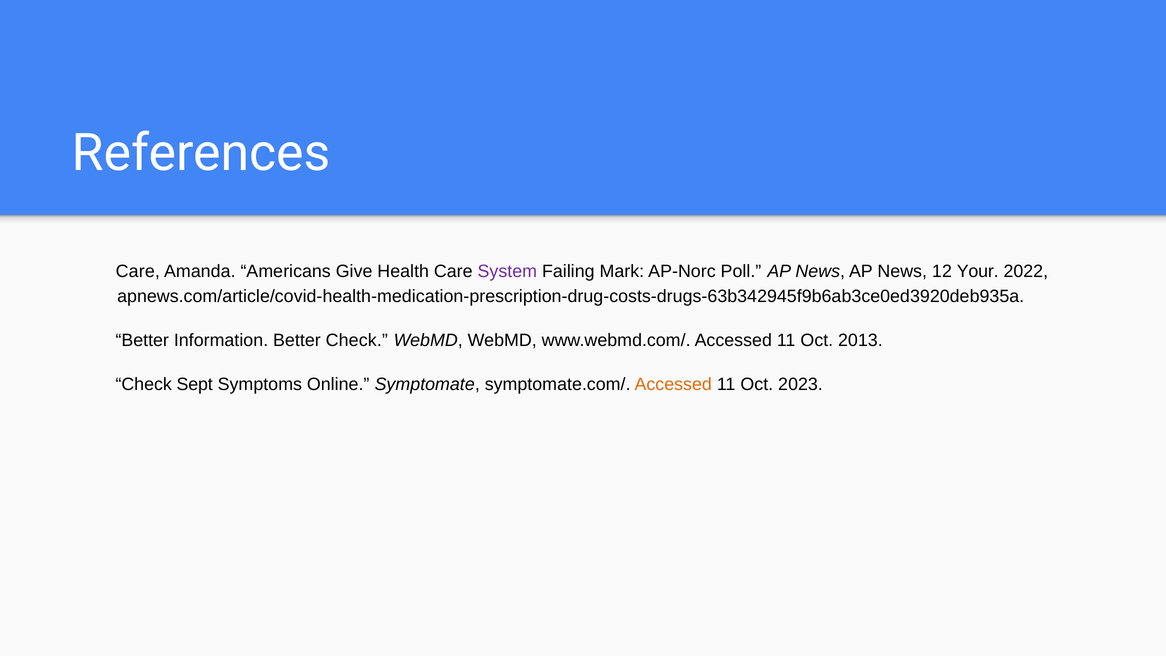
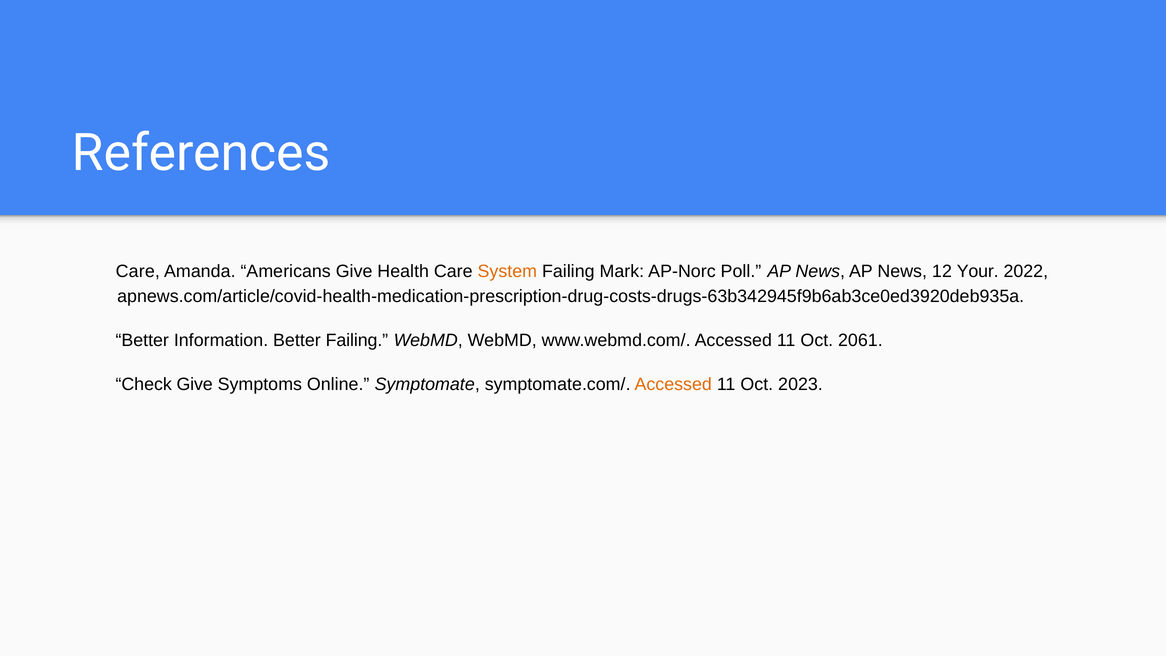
System colour: purple -> orange
Better Check: Check -> Failing
2013: 2013 -> 2061
Check Sept: Sept -> Give
